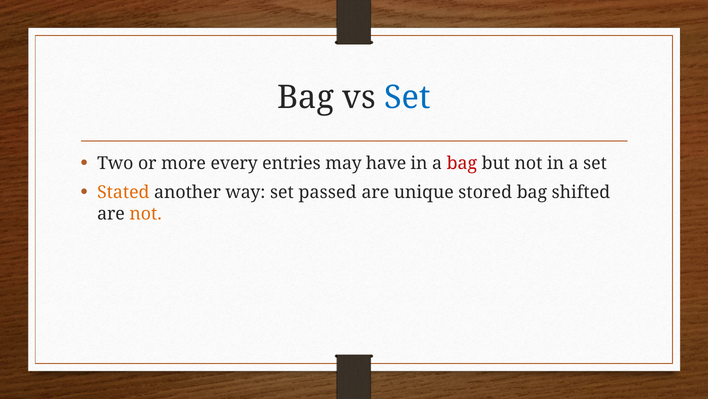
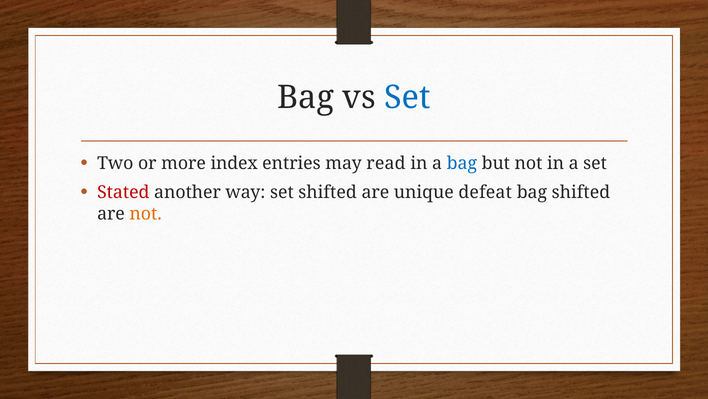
every: every -> index
have: have -> read
bag at (462, 163) colour: red -> blue
Stated colour: orange -> red
set passed: passed -> shifted
stored: stored -> defeat
